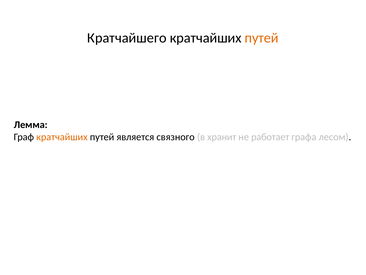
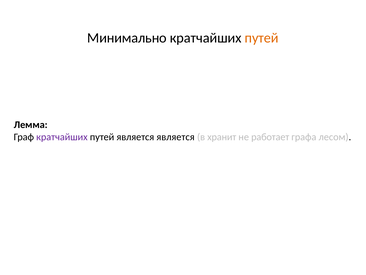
Кратчайшего: Кратчайшего -> Минимально
кратчайших at (62, 137) colour: orange -> purple
является связного: связного -> является
